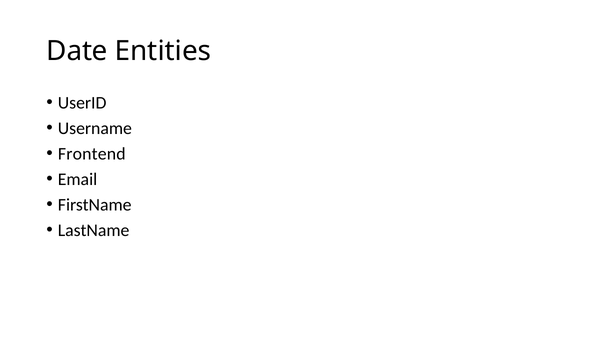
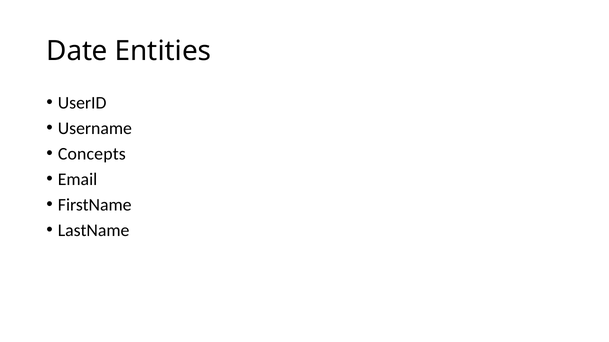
Frontend: Frontend -> Concepts
